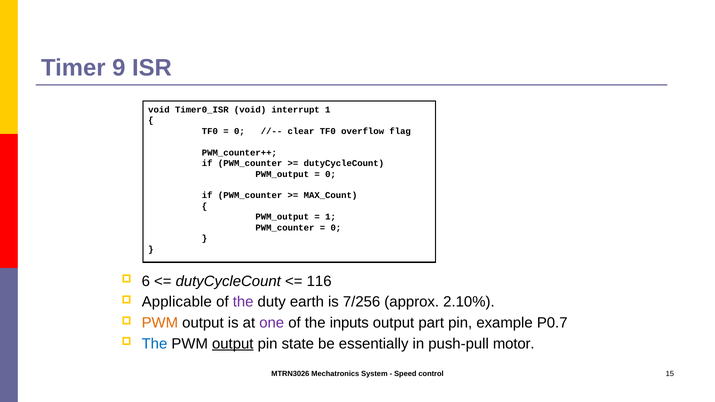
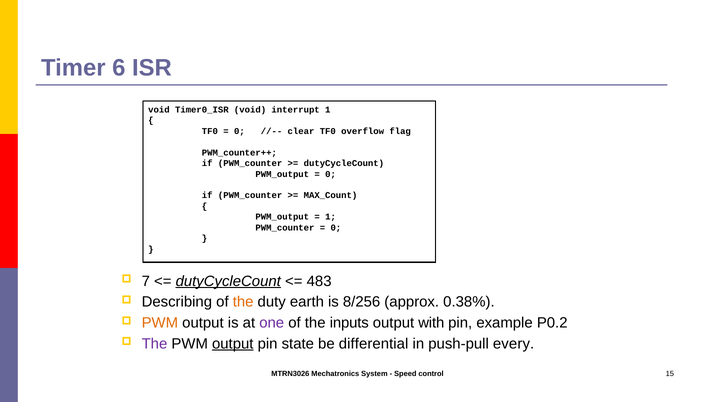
9: 9 -> 6
6: 6 -> 7
dutyCycleCount at (228, 281) underline: none -> present
116: 116 -> 483
Applicable: Applicable -> Describing
the at (243, 302) colour: purple -> orange
7/256: 7/256 -> 8/256
2.10%: 2.10% -> 0.38%
part: part -> with
P0.7: P0.7 -> P0.2
The at (154, 344) colour: blue -> purple
essentially: essentially -> differential
motor: motor -> every
